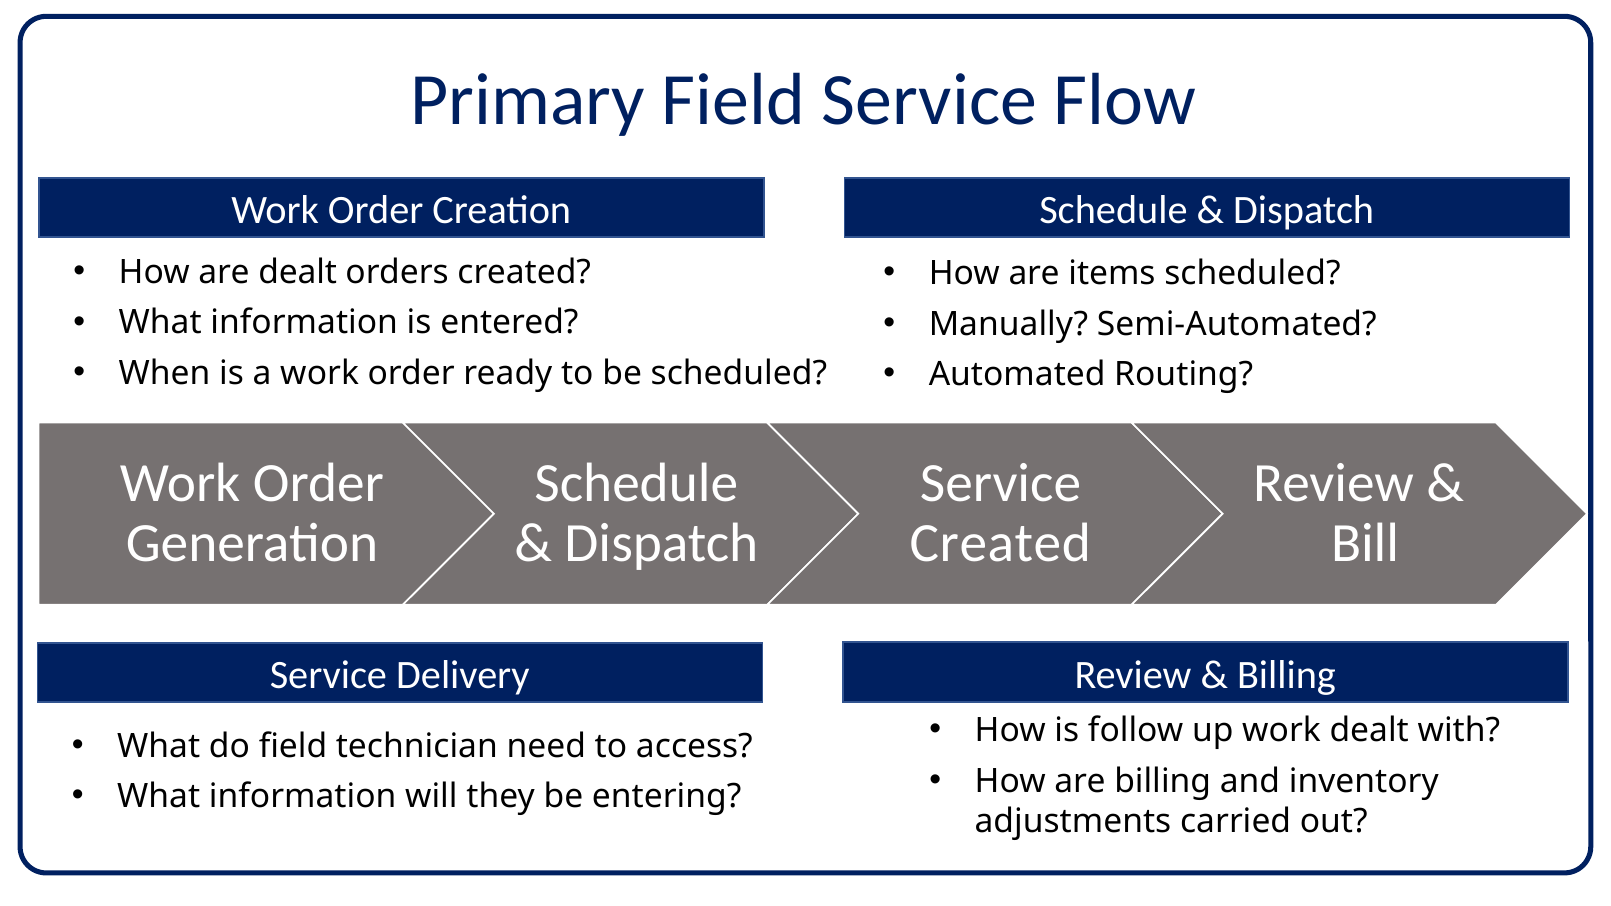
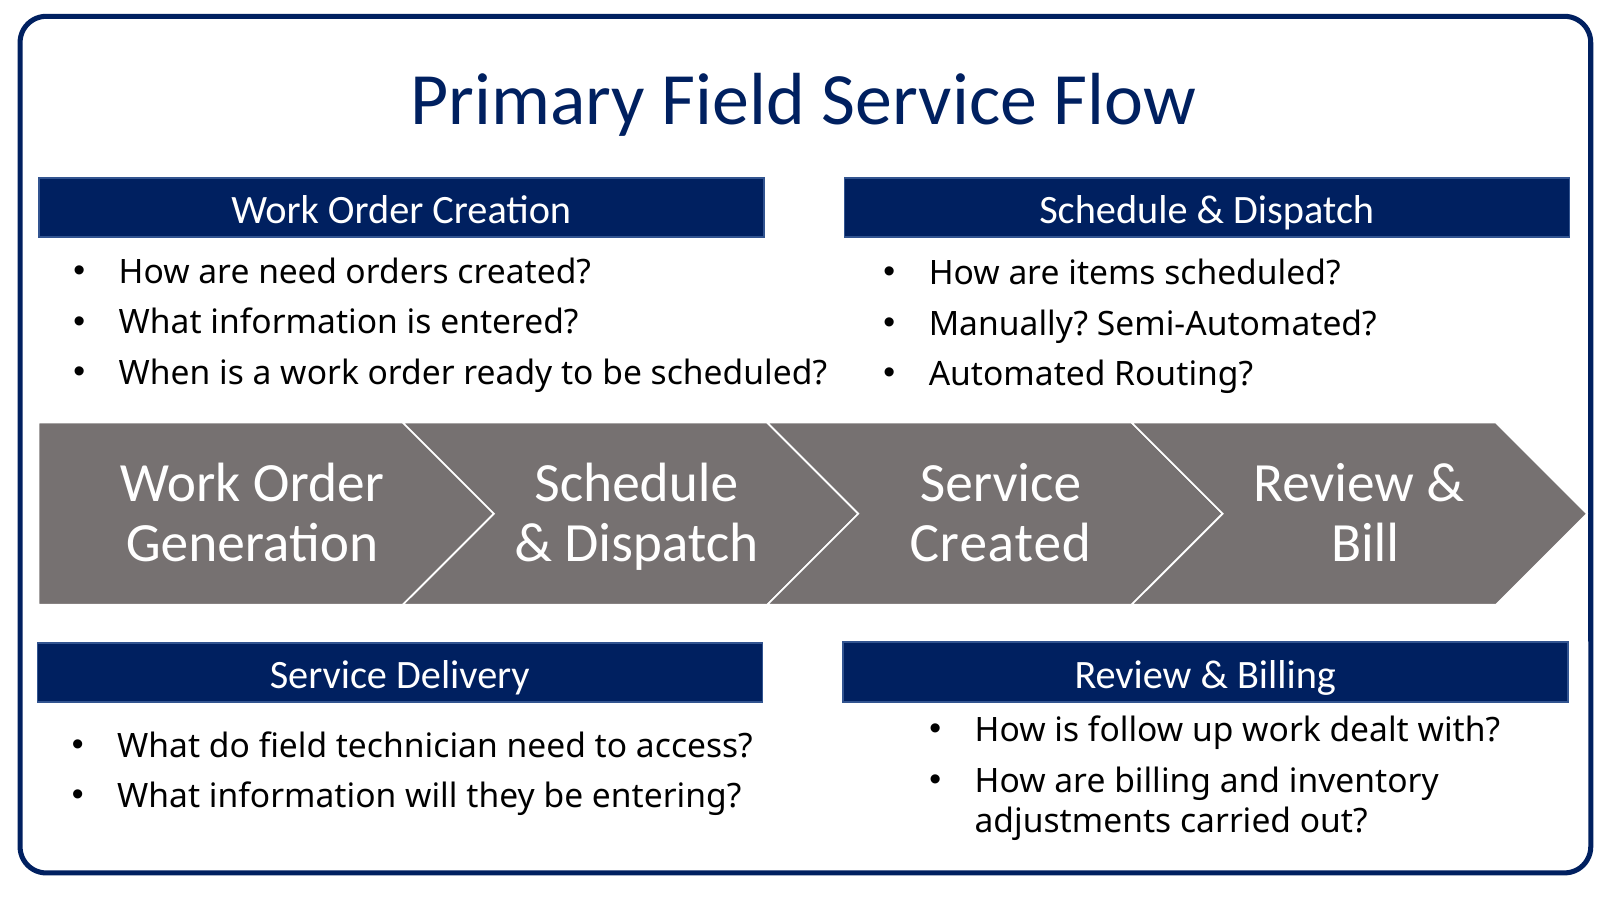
are dealt: dealt -> need
